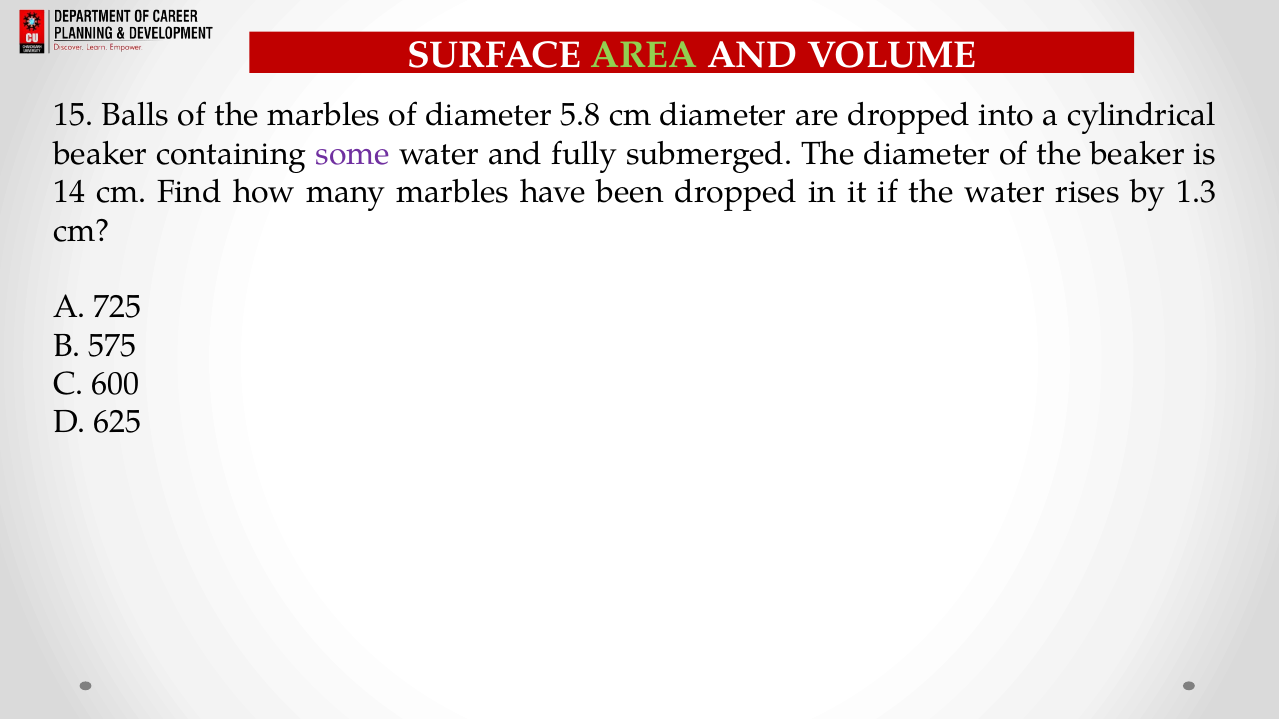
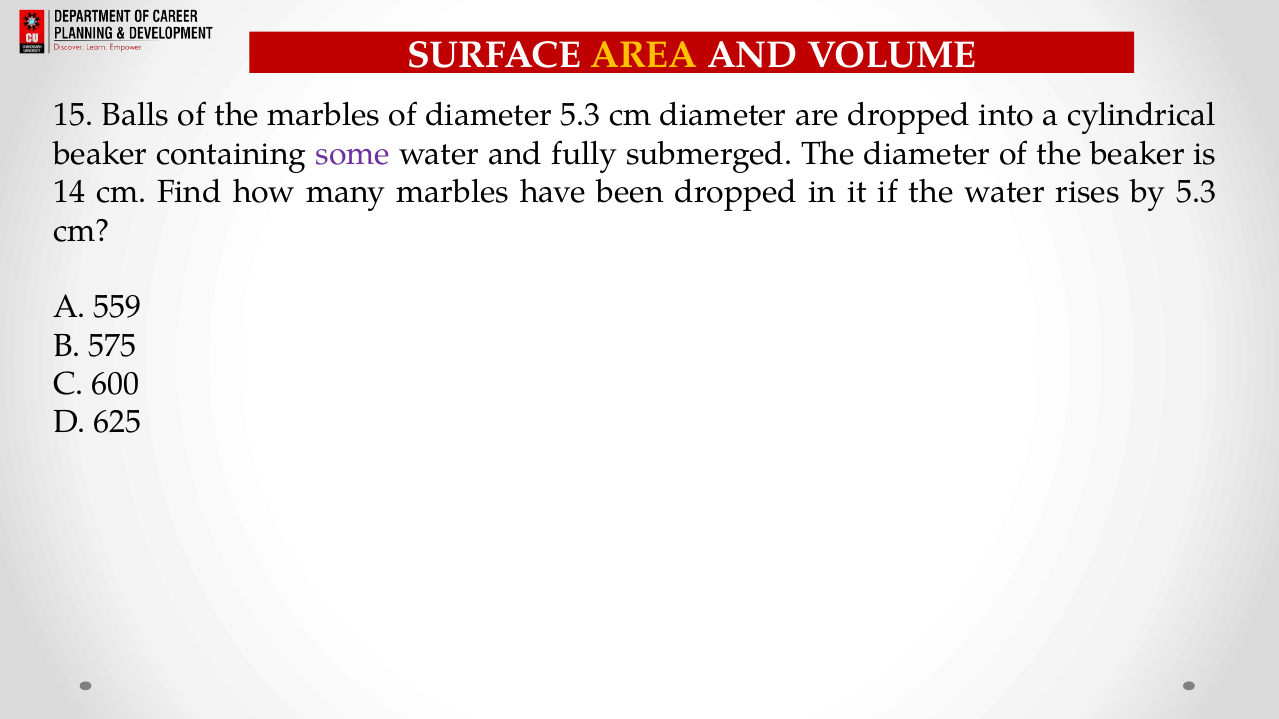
AREA colour: light green -> yellow
diameter 5.8: 5.8 -> 5.3
by 1.3: 1.3 -> 5.3
725: 725 -> 559
